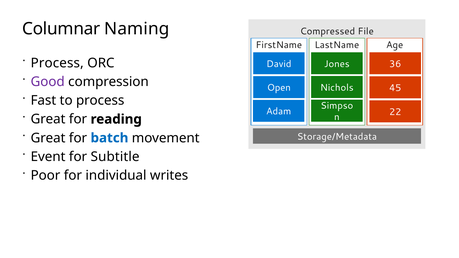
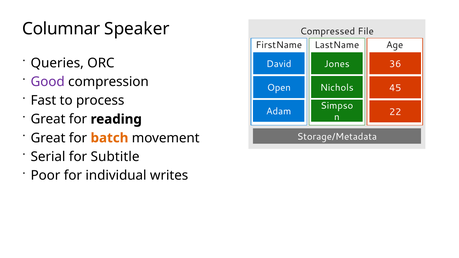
Naming: Naming -> Speaker
Process at (57, 63): Process -> Queries
batch colour: blue -> orange
Event: Event -> Serial
